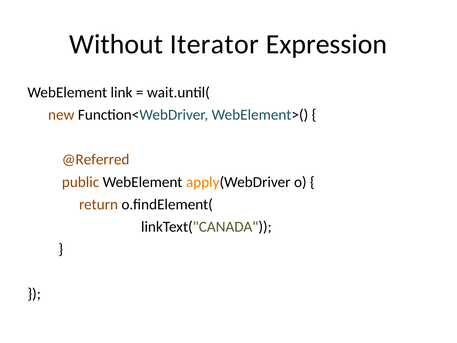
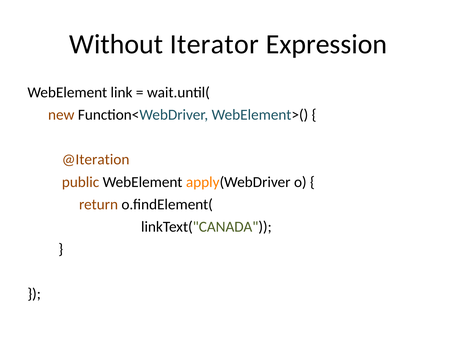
@Referred: @Referred -> @Iteration
